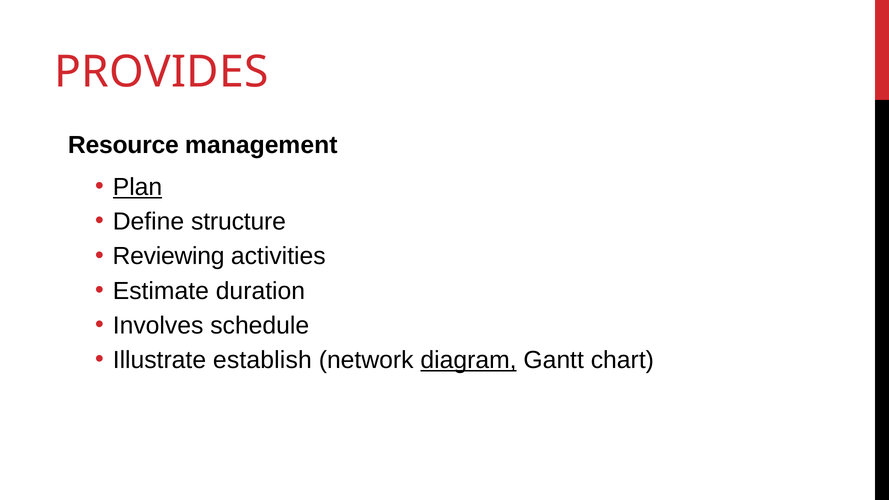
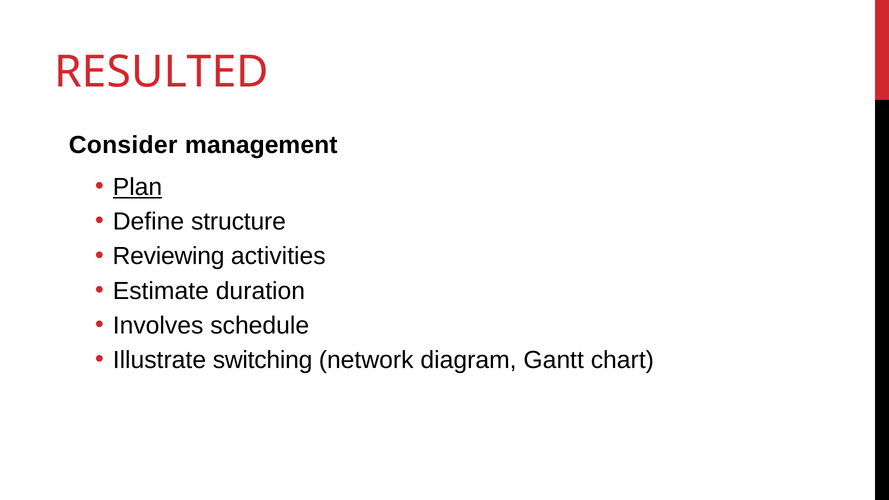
PROVIDES: PROVIDES -> RESULTED
Resource: Resource -> Consider
establish: establish -> switching
diagram underline: present -> none
